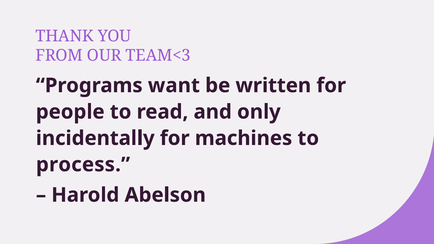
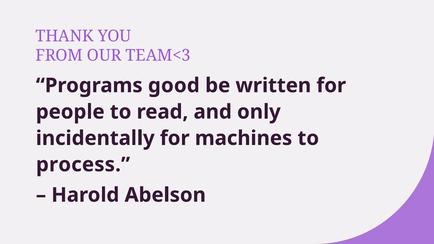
want: want -> good
